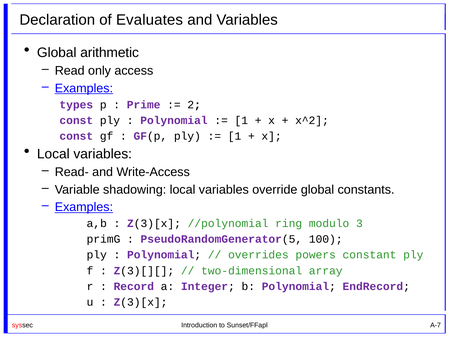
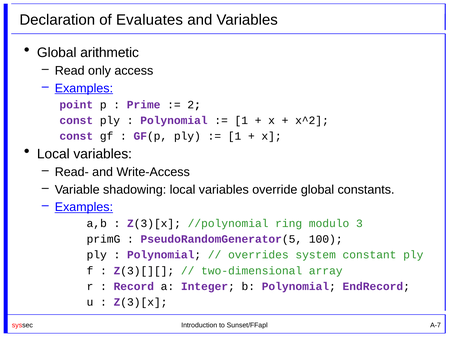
types: types -> point
powers: powers -> system
